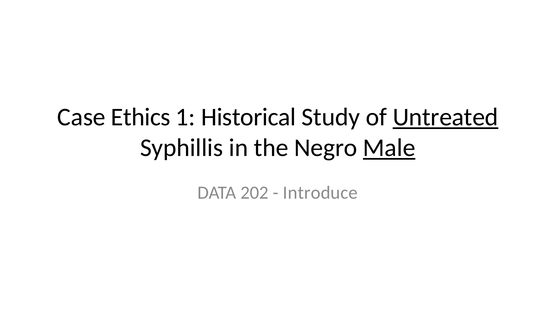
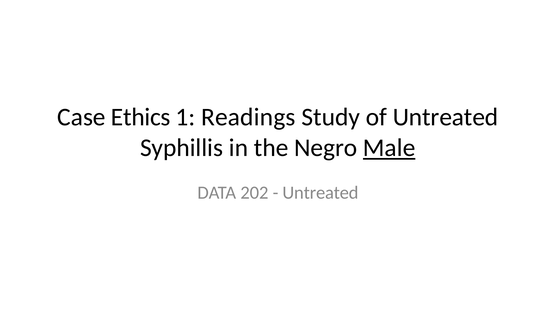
Historical: Historical -> Readings
Untreated at (446, 117) underline: present -> none
Introduce at (320, 192): Introduce -> Untreated
